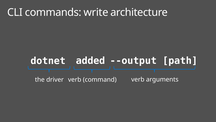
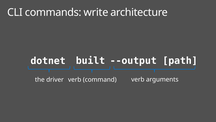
added: added -> built
